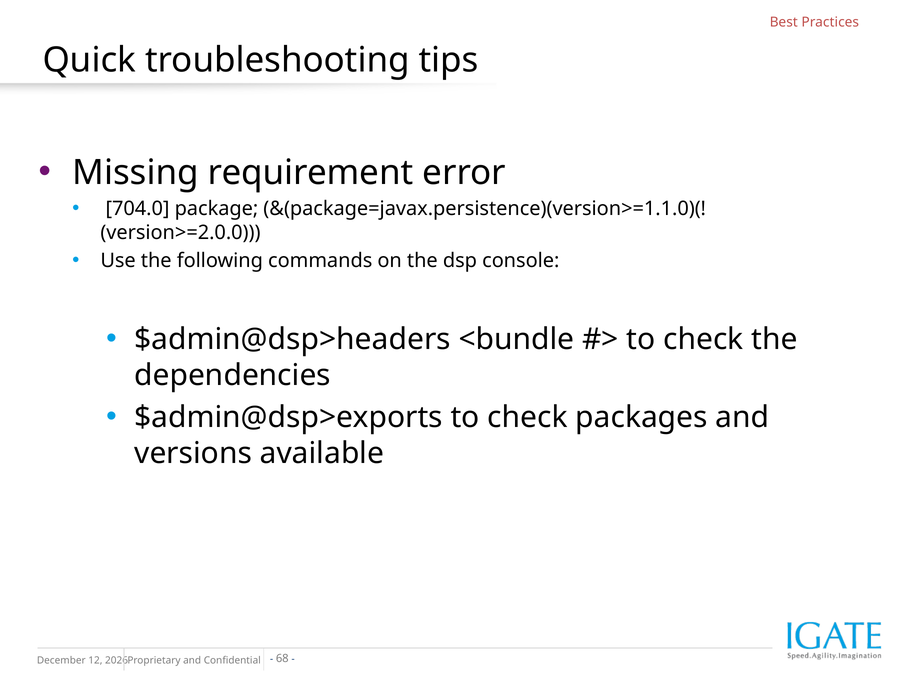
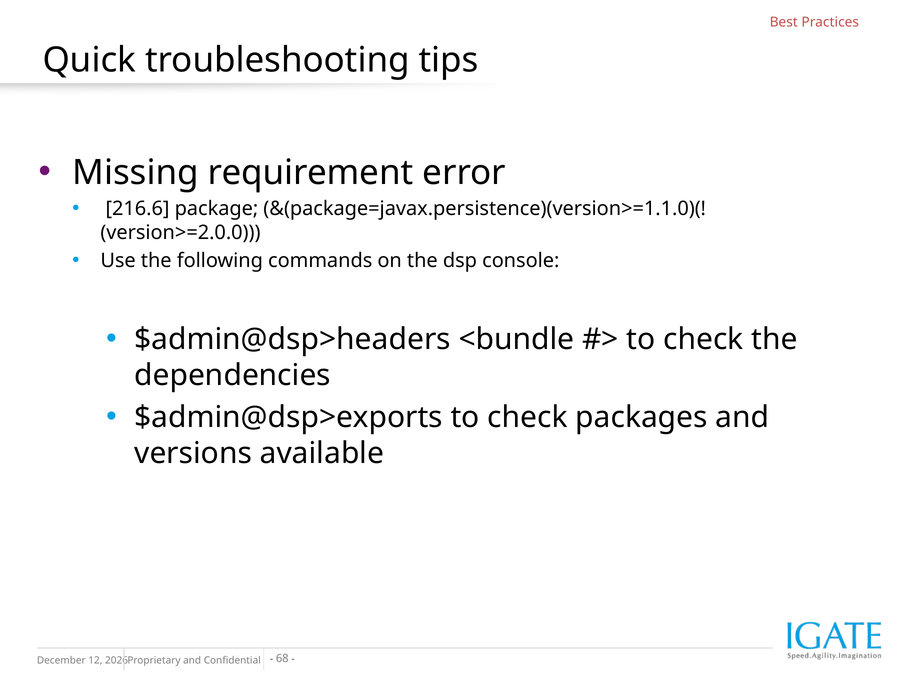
704.0: 704.0 -> 216.6
